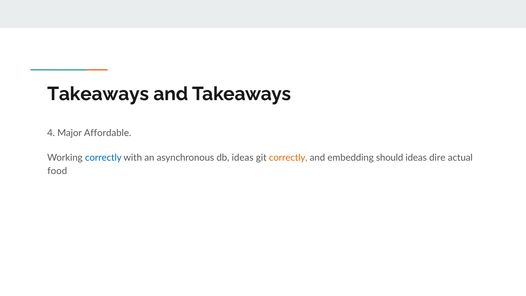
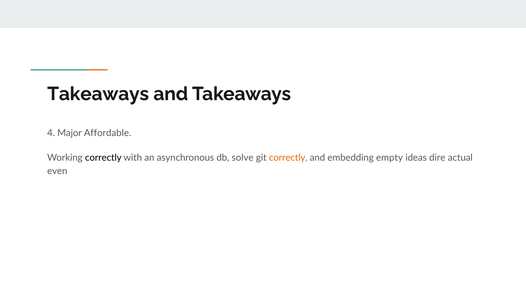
correctly at (103, 158) colour: blue -> black
db ideas: ideas -> solve
should: should -> empty
food: food -> even
